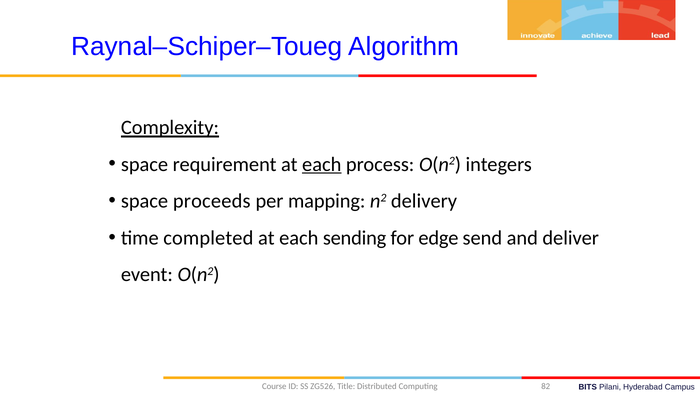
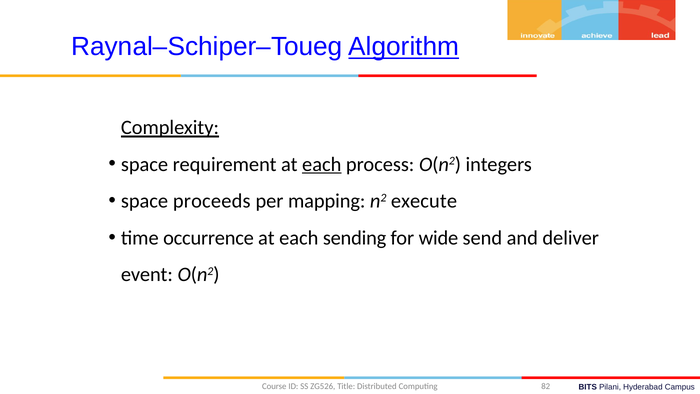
Algorithm underline: none -> present
delivery: delivery -> execute
completed: completed -> occurrence
edge: edge -> wide
